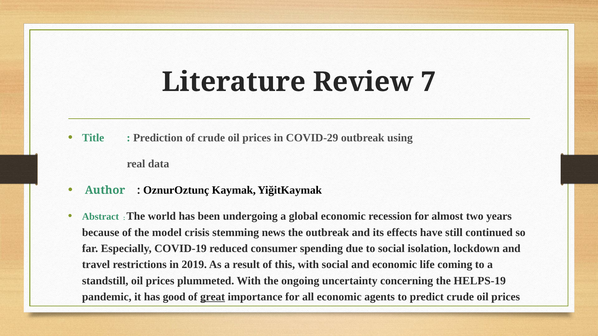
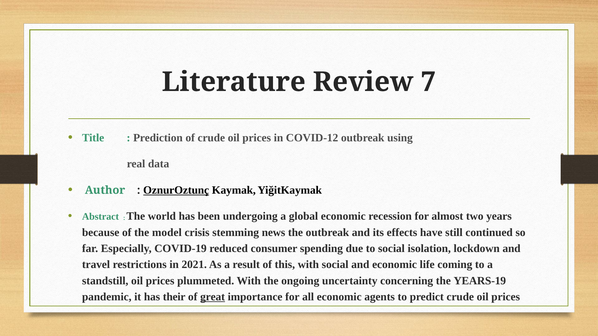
COVID-29: COVID-29 -> COVID-12
OznurOztunç underline: none -> present
2019: 2019 -> 2021
HELPS-19: HELPS-19 -> YEARS-19
good: good -> their
